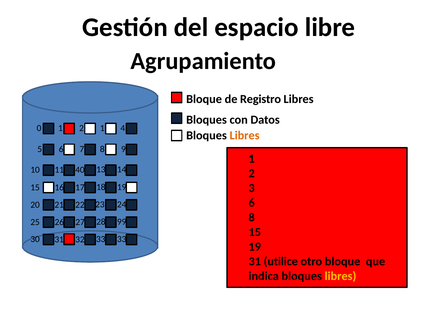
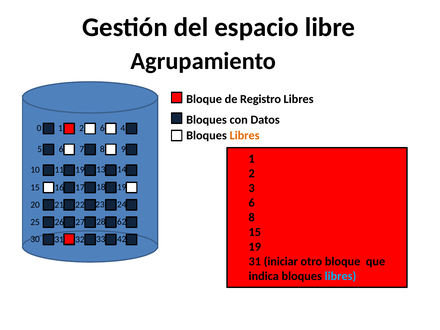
2 1: 1 -> 6
11 40: 40 -> 19
99: 99 -> 62
33 33: 33 -> 42
utilice: utilice -> iniciar
libres at (340, 276) colour: yellow -> light blue
